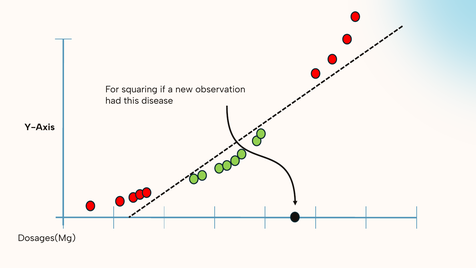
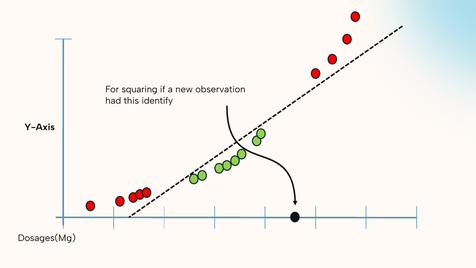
disease: disease -> identify
